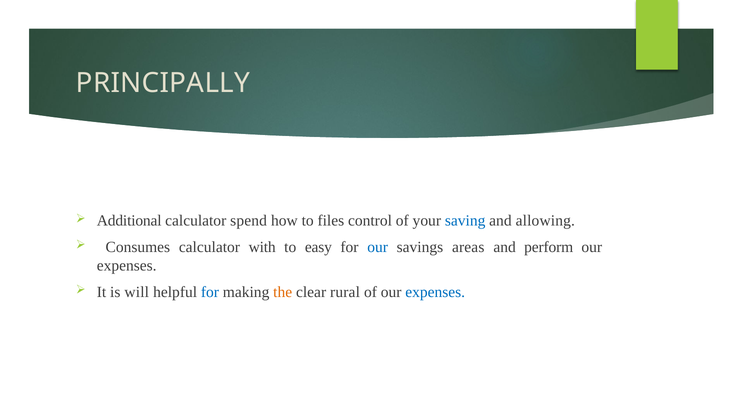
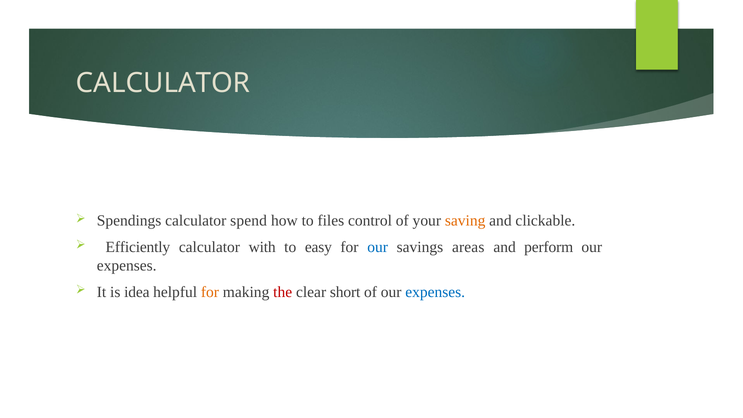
PRINCIPALLY at (163, 83): PRINCIPALLY -> CALCULATOR
Additional: Additional -> Spendings
saving colour: blue -> orange
allowing: allowing -> clickable
Consumes: Consumes -> Efficiently
will: will -> idea
for at (210, 292) colour: blue -> orange
the colour: orange -> red
rural: rural -> short
